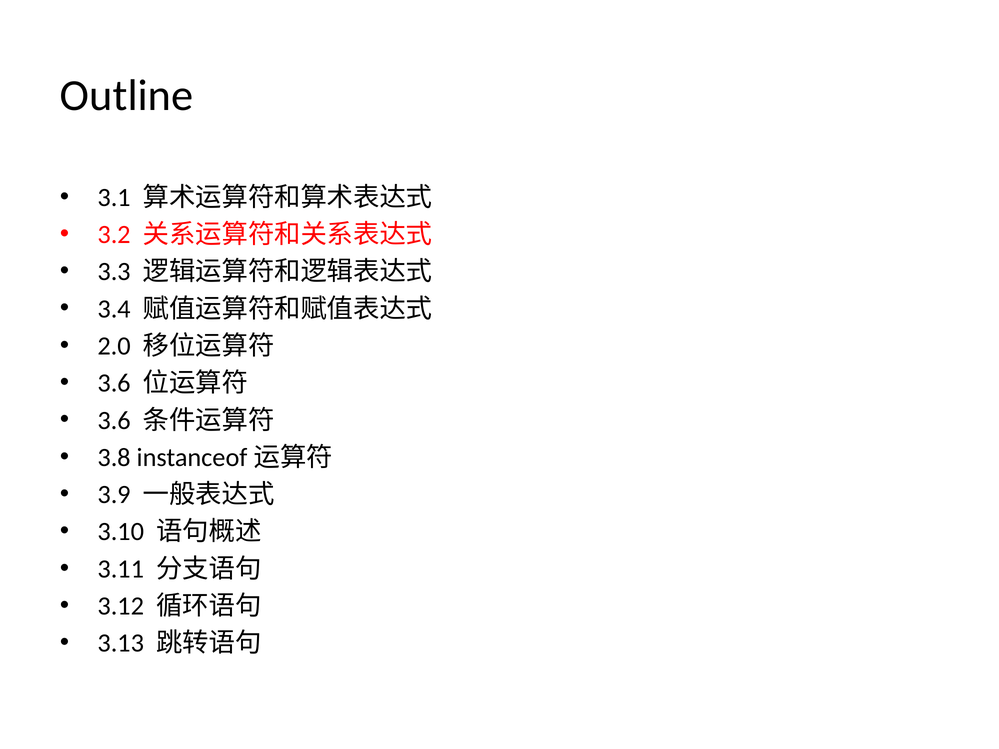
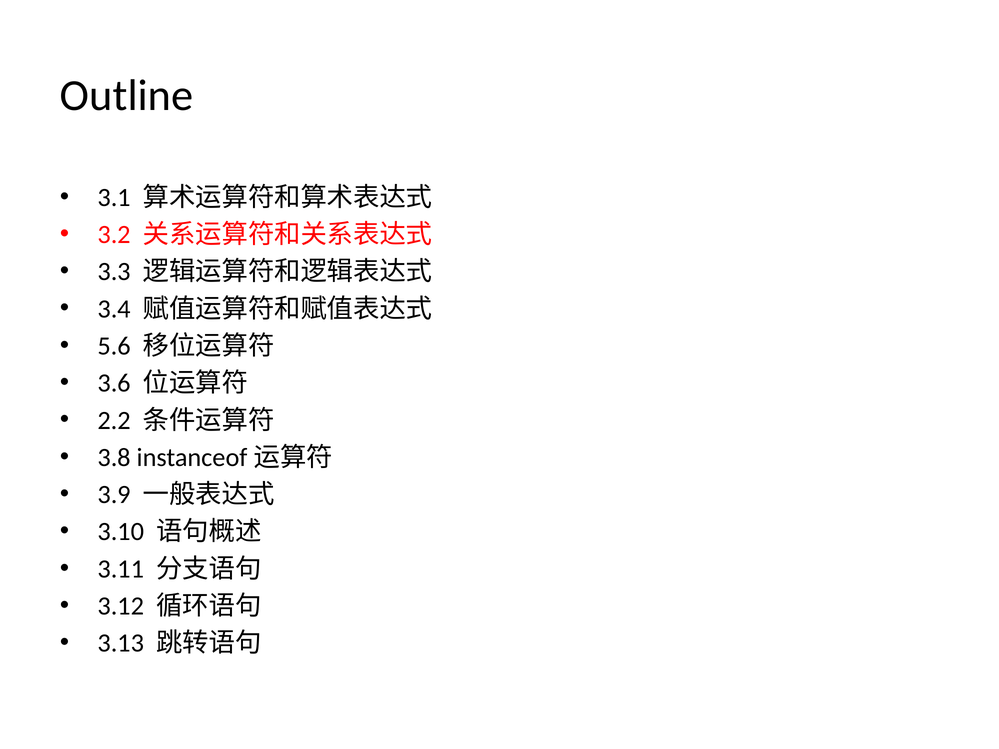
2.0: 2.0 -> 5.6
3.6 at (114, 420): 3.6 -> 2.2
